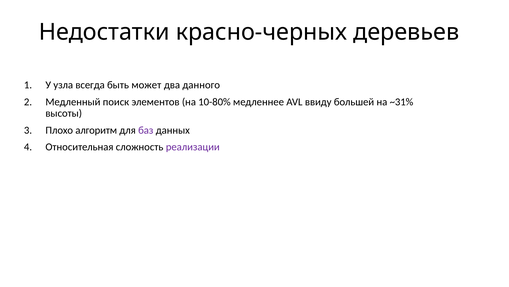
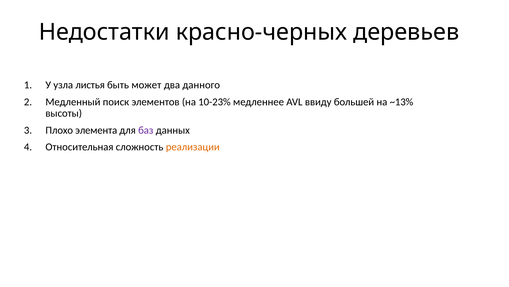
всегда: всегда -> листья
10-80%: 10-80% -> 10-23%
~31%: ~31% -> ~13%
алгоритм: алгоритм -> элемента
реализации colour: purple -> orange
